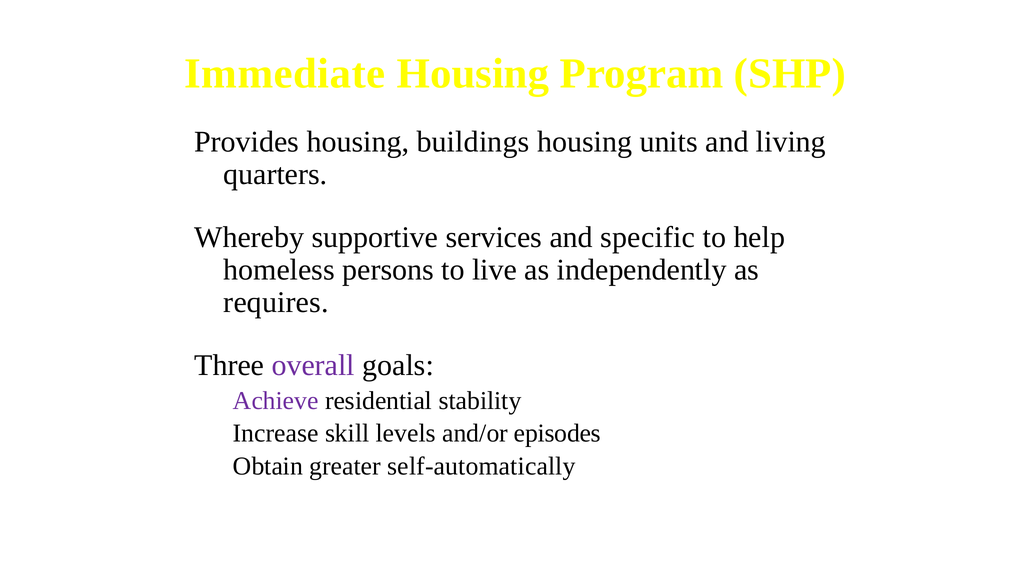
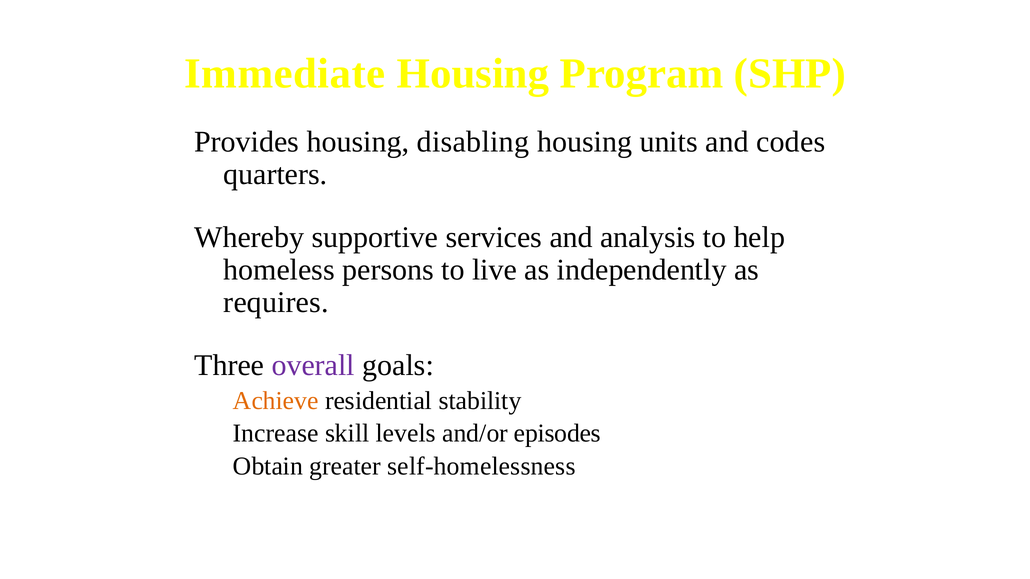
buildings: buildings -> disabling
living: living -> codes
specific: specific -> analysis
Achieve colour: purple -> orange
self-automatically: self-automatically -> self-homelessness
